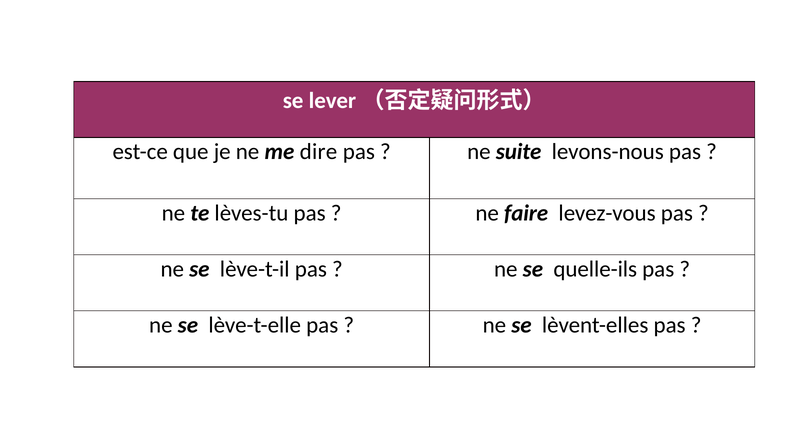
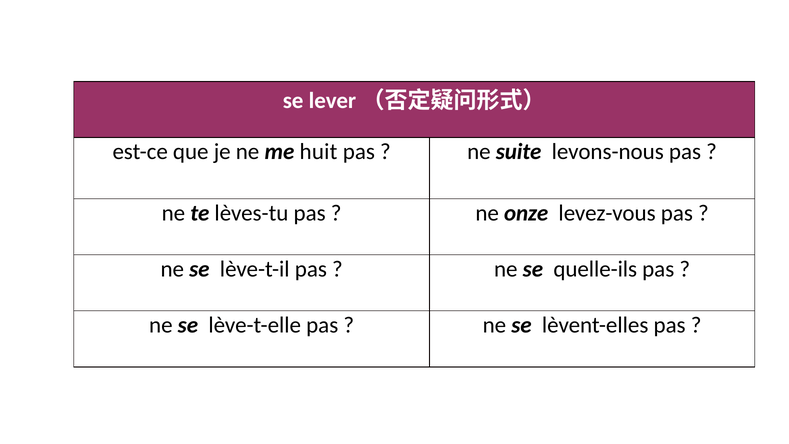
dire: dire -> huit
faire: faire -> onze
